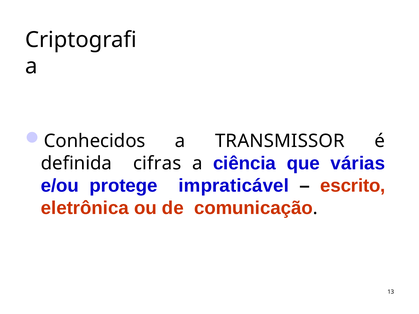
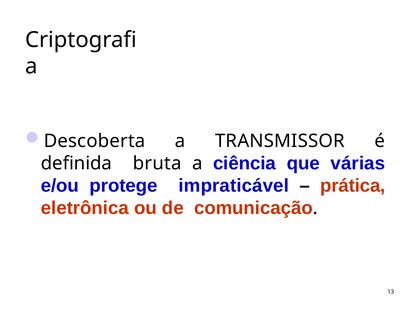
Conhecidos: Conhecidos -> Descoberta
cifras: cifras -> bruta
escrito: escrito -> prática
